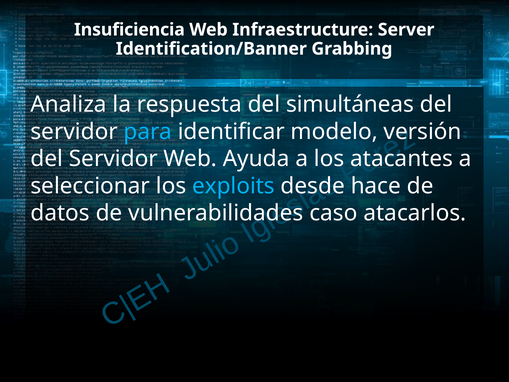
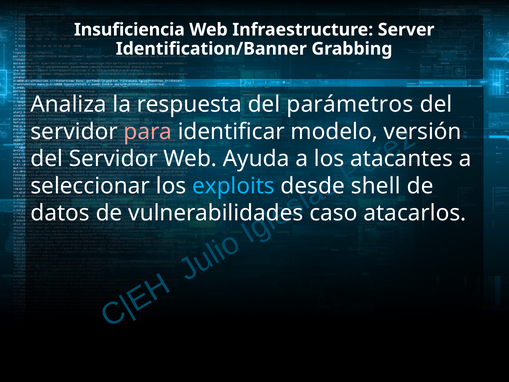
simultáneas: simultáneas -> parámetros
para colour: light blue -> pink
hace: hace -> shell
